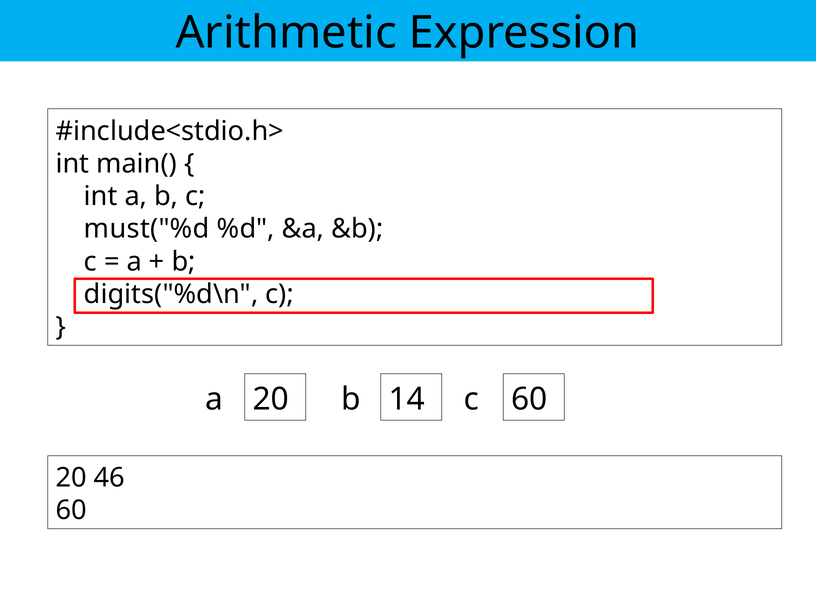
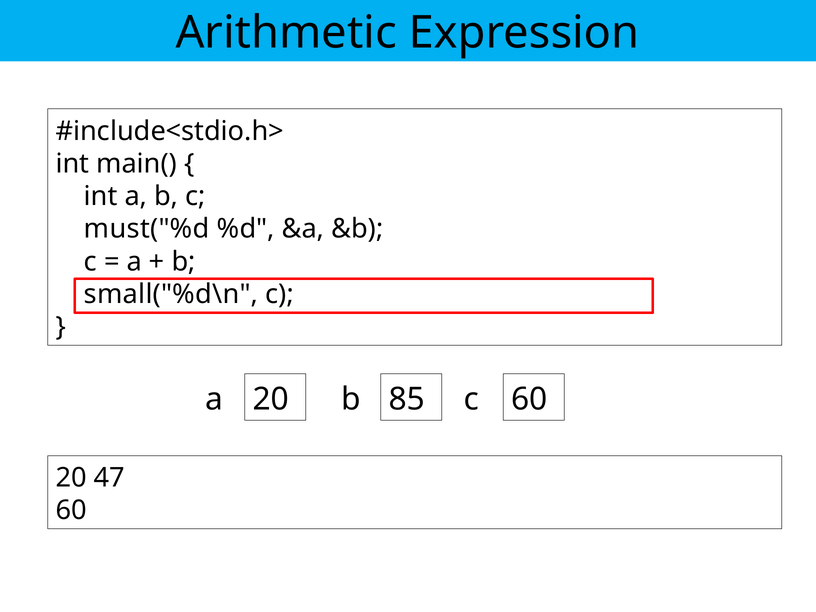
digits("%d\n: digits("%d\n -> small("%d\n
14: 14 -> 85
46: 46 -> 47
